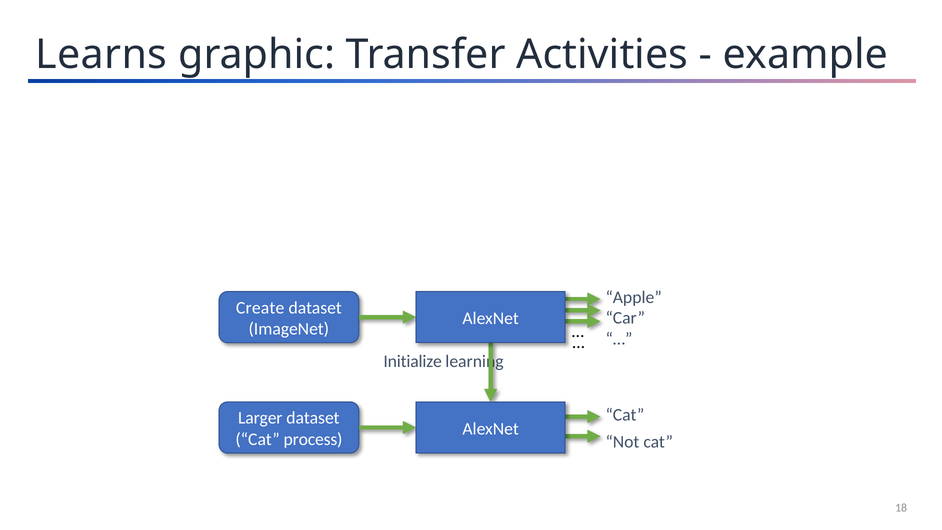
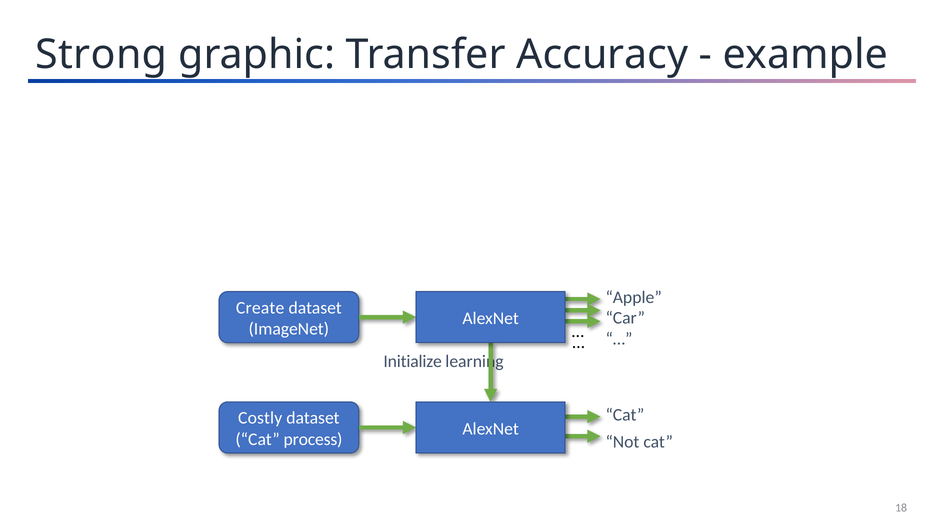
Learns: Learns -> Strong
Activities: Activities -> Accuracy
Larger: Larger -> Costly
